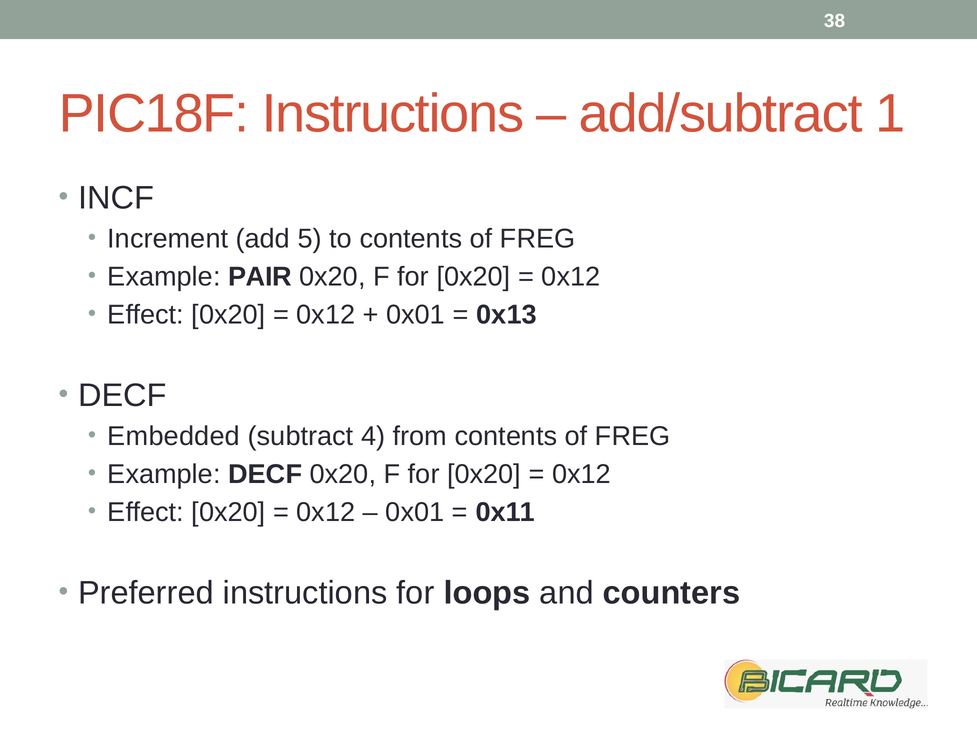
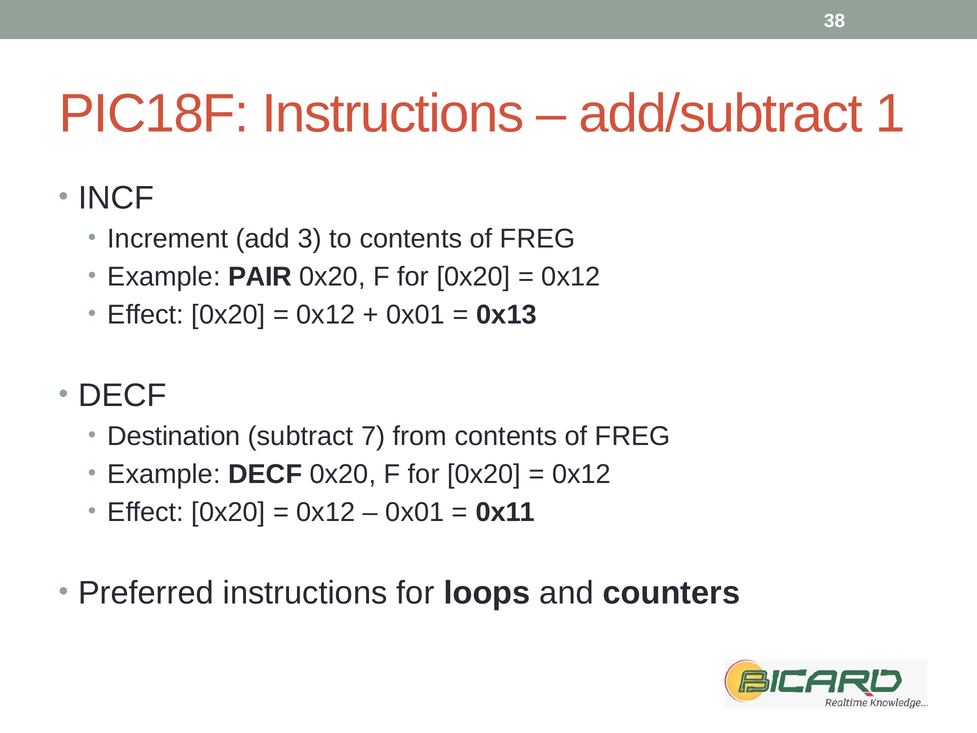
5: 5 -> 3
Embedded: Embedded -> Destination
4: 4 -> 7
